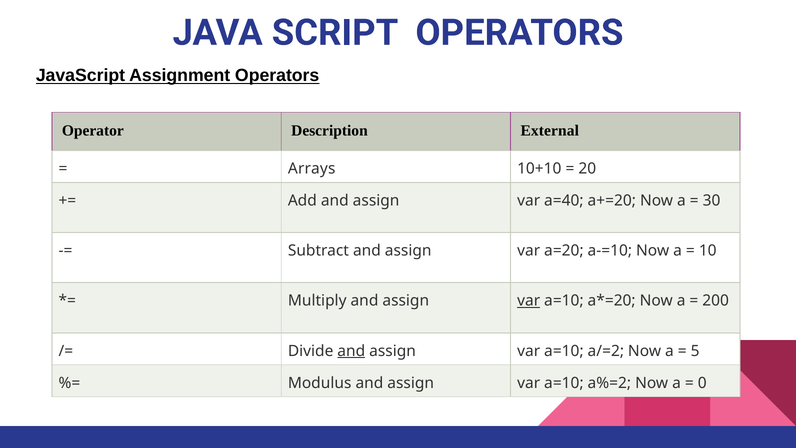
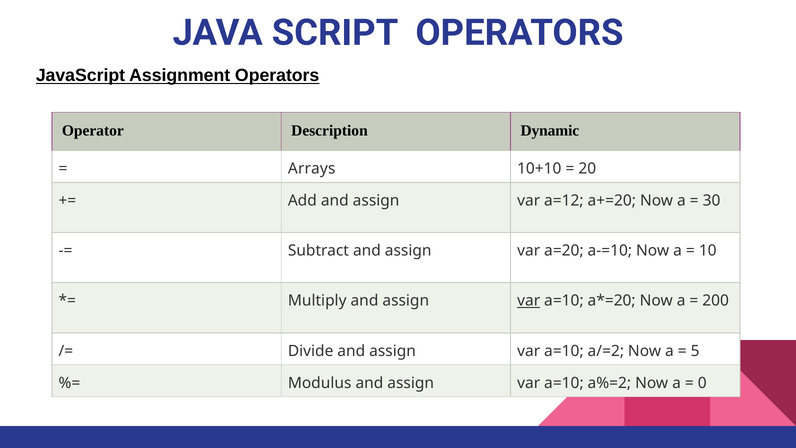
External: External -> Dynamic
a=40: a=40 -> a=12
and at (351, 351) underline: present -> none
